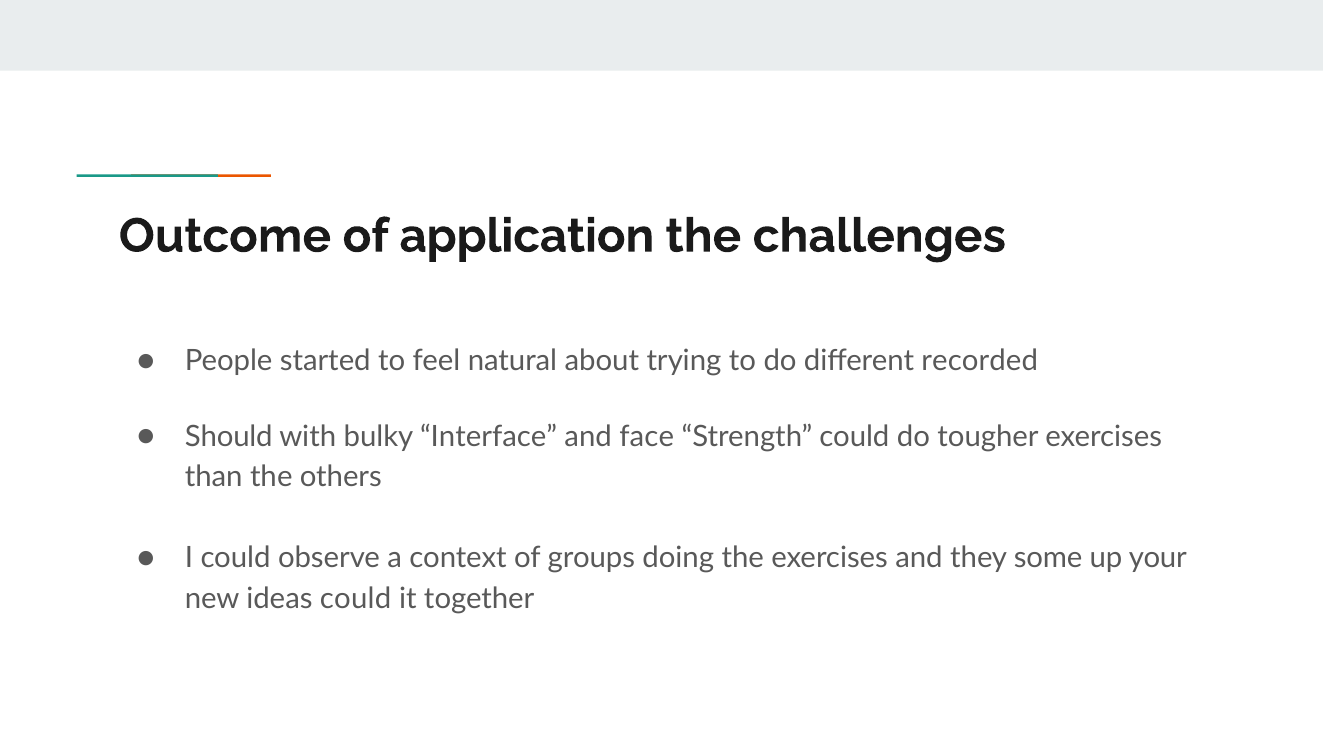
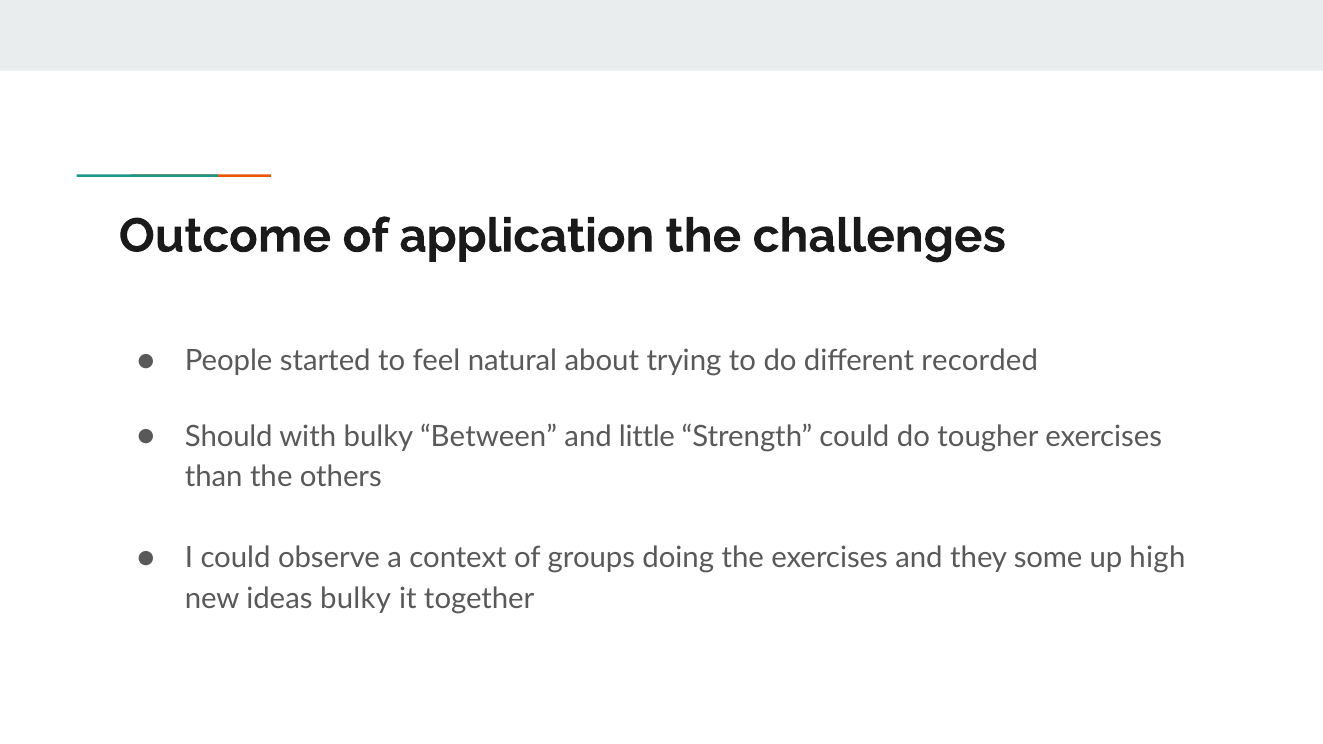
Interface: Interface -> Between
face: face -> little
your: your -> high
ideas could: could -> bulky
